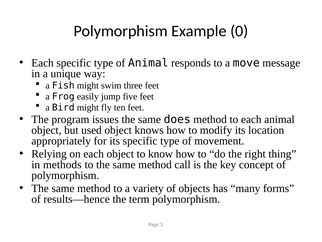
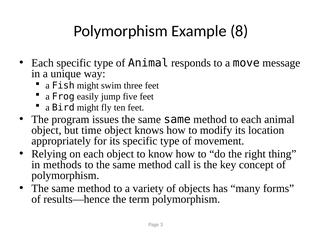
0: 0 -> 8
same does: does -> same
used: used -> time
